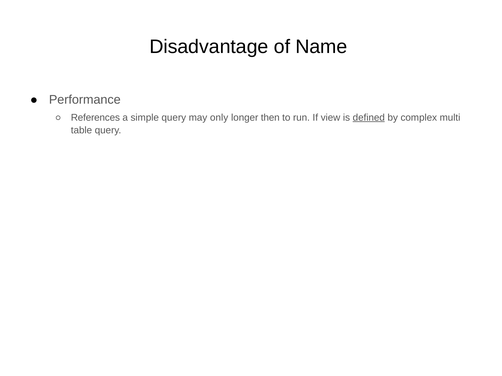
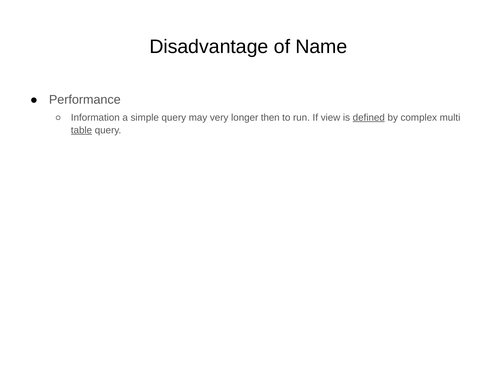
References: References -> Information
only: only -> very
table underline: none -> present
